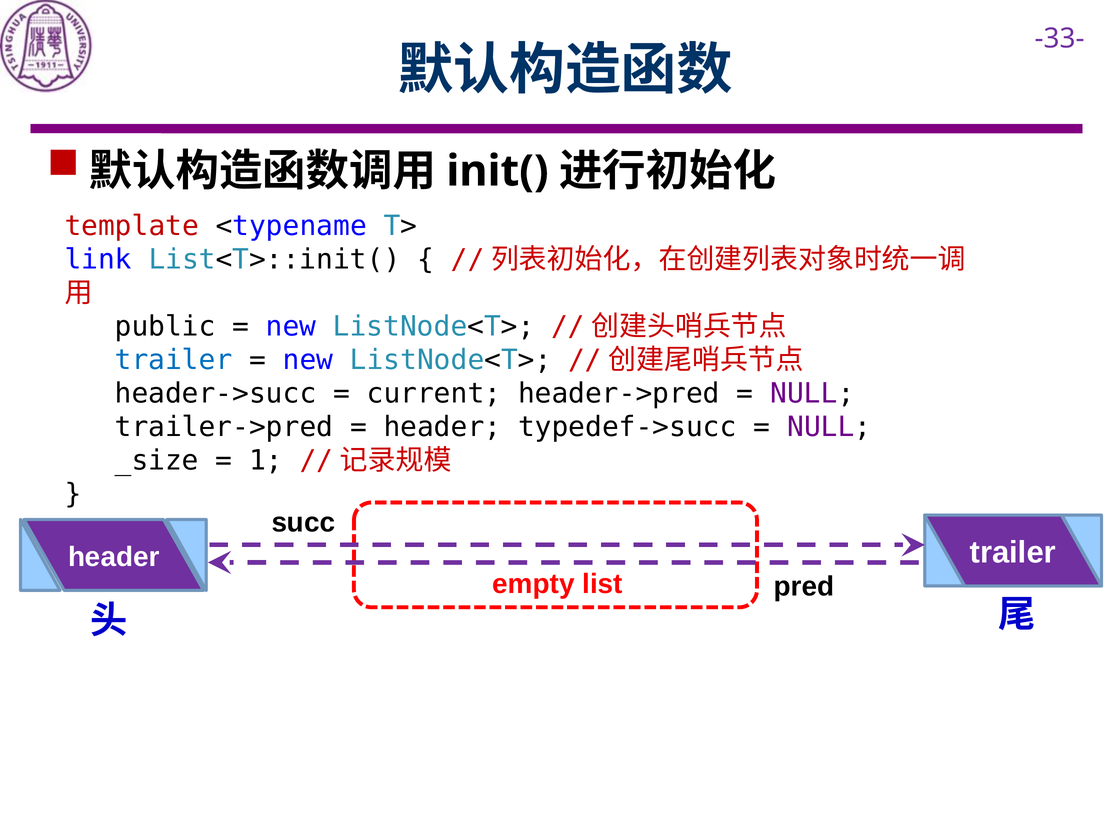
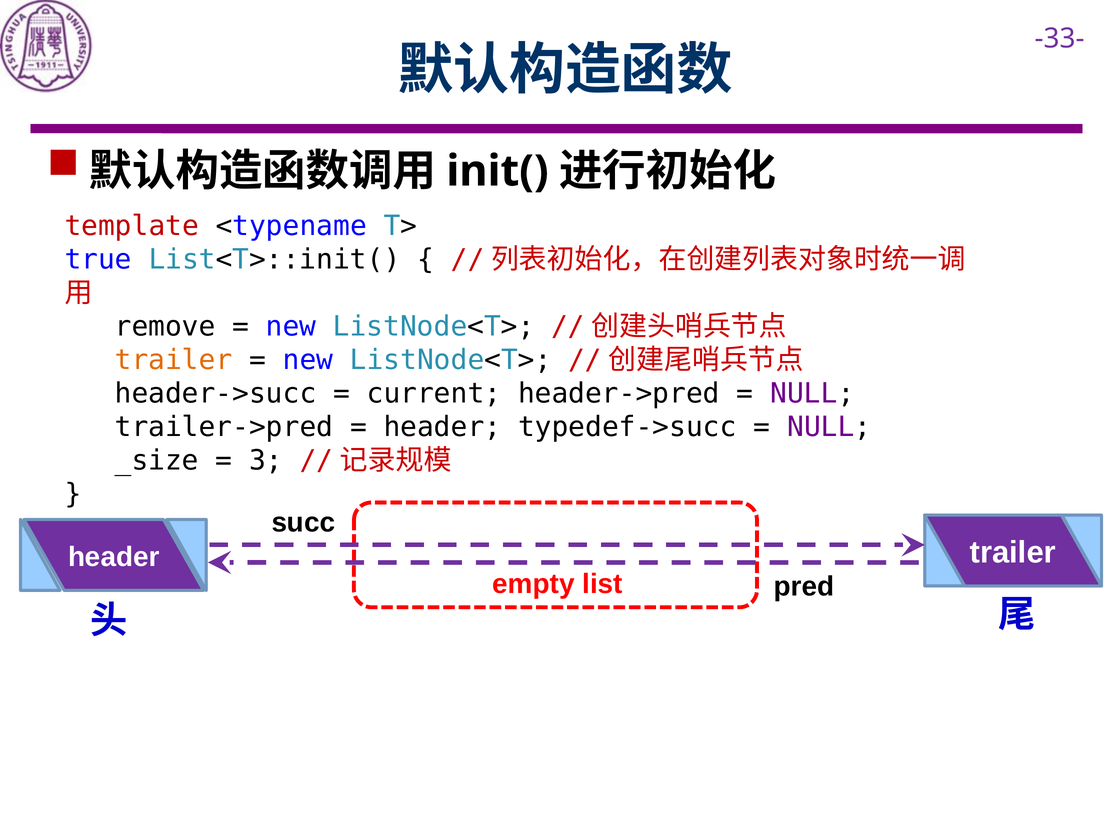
link: link -> true
public: public -> remove
trailer at (174, 360) colour: blue -> orange
1: 1 -> 3
